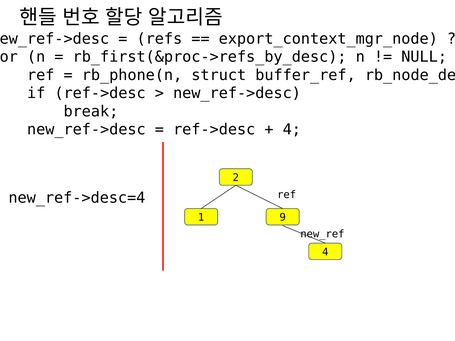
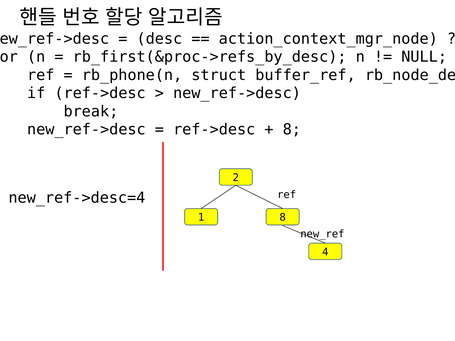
refs: refs -> desc
export_context_mgr_node: export_context_mgr_node -> action_context_mgr_node
4 at (292, 130): 4 -> 8
1 9: 9 -> 8
